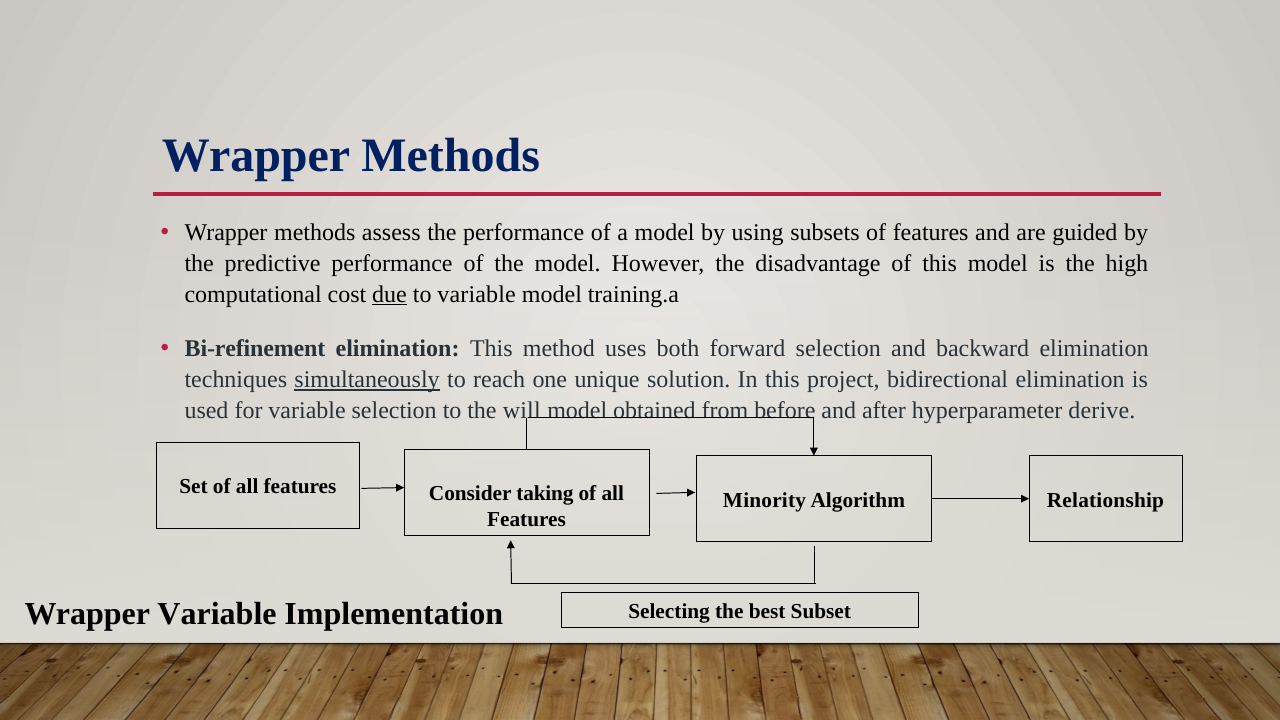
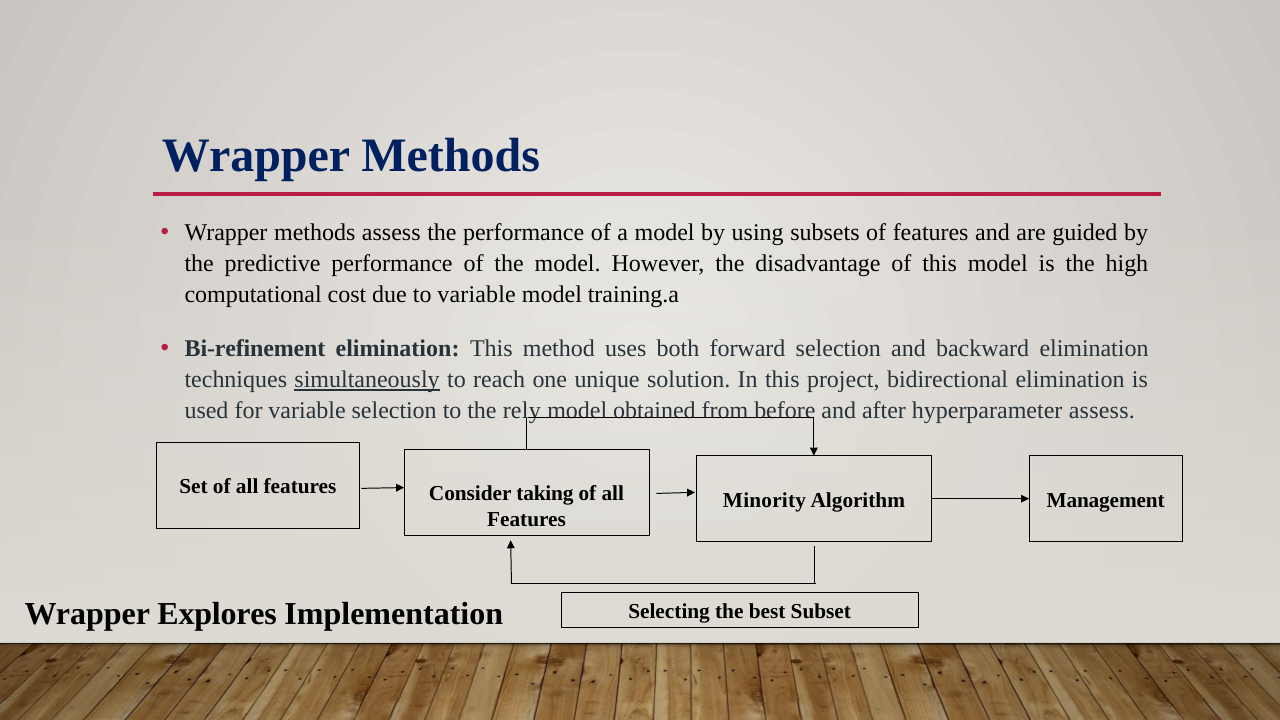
due underline: present -> none
will: will -> rely
hyperparameter derive: derive -> assess
Relationship: Relationship -> Management
Wrapper Variable: Variable -> Explores
